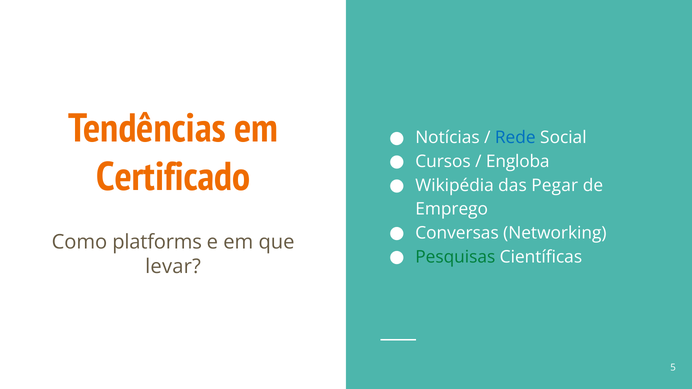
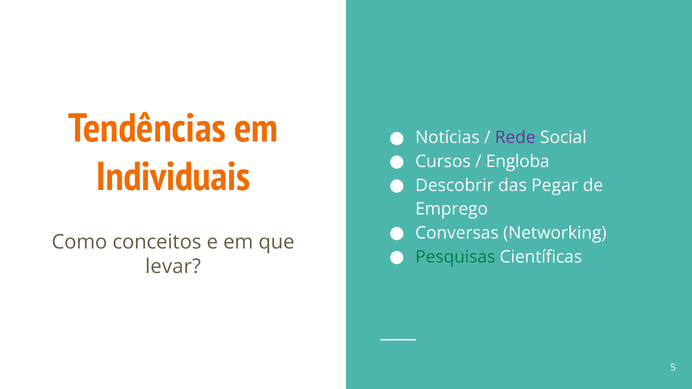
Rede colour: blue -> purple
Certificado: Certificado -> Individuais
Wikipédia: Wikipédia -> Descobrir
platforms: platforms -> conceitos
